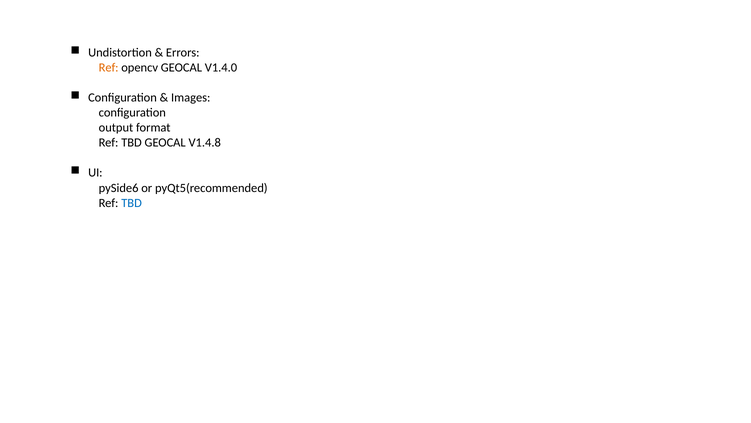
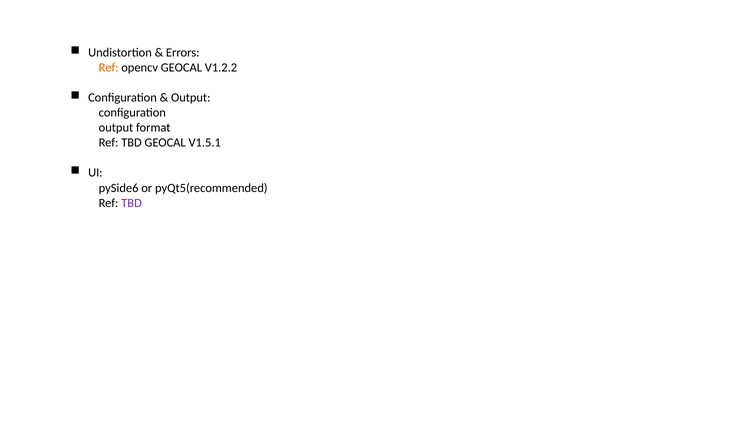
V1.4.0: V1.4.0 -> V1.2.2
Images at (191, 98): Images -> Output
V1.4.8: V1.4.8 -> V1.5.1
TBD at (132, 203) colour: blue -> purple
